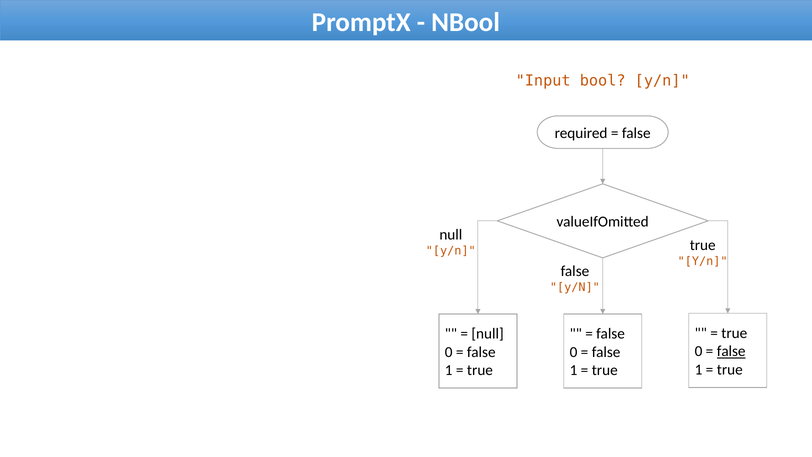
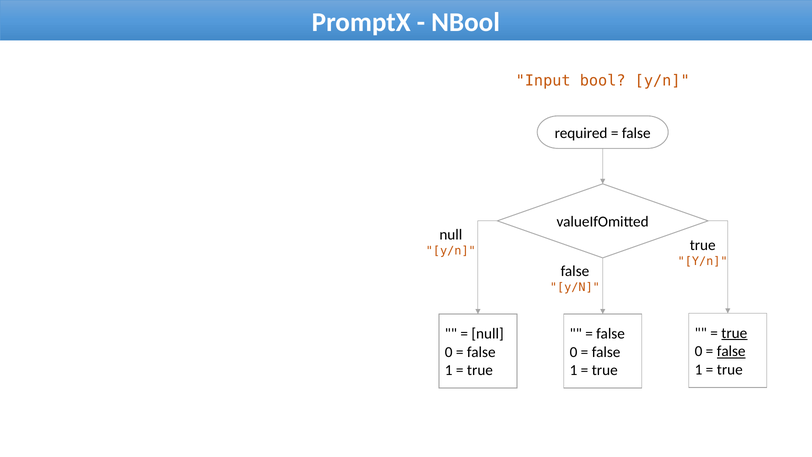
true at (734, 333) underline: none -> present
